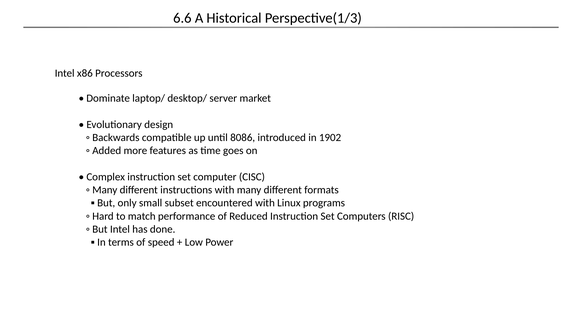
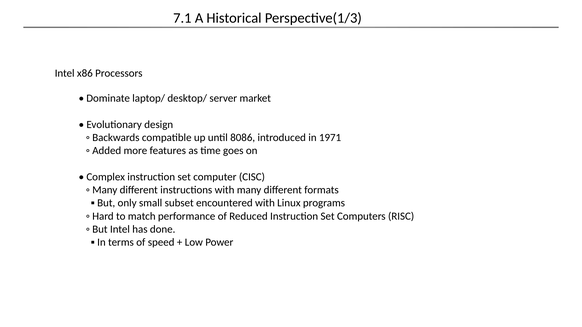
6.6: 6.6 -> 7.1
1902: 1902 -> 1971
